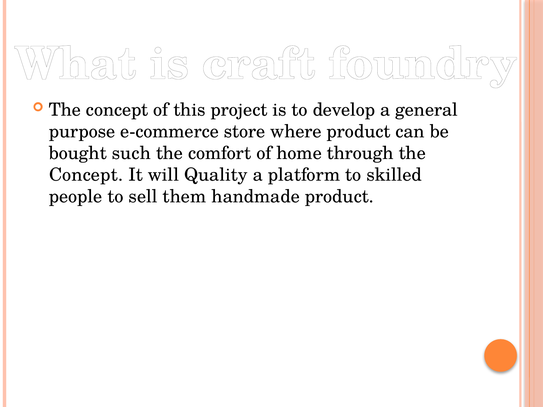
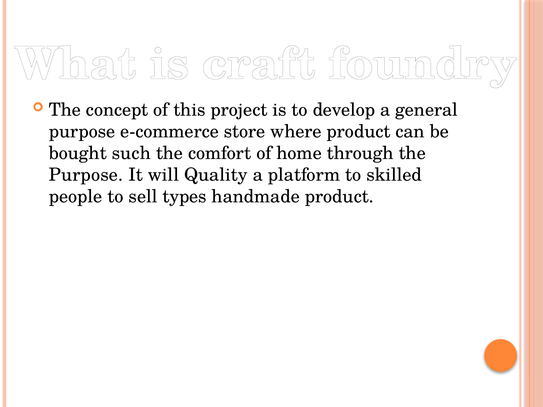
Concept at (86, 175): Concept -> Purpose
them: them -> types
